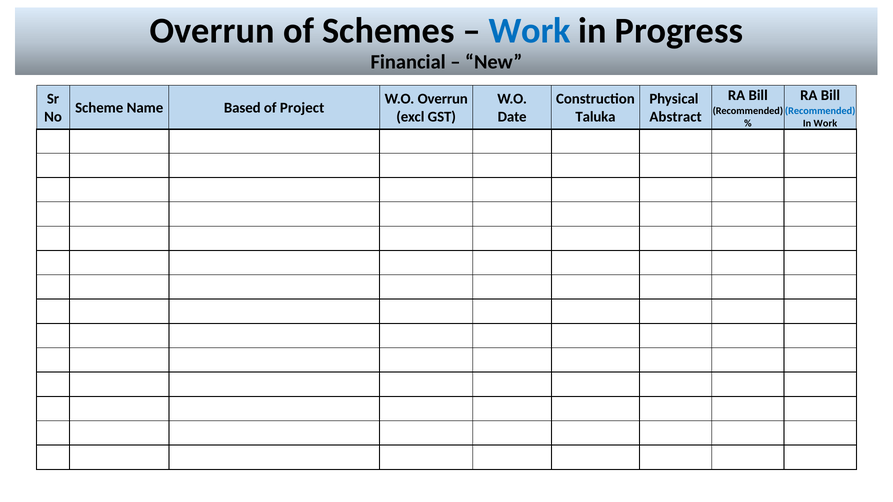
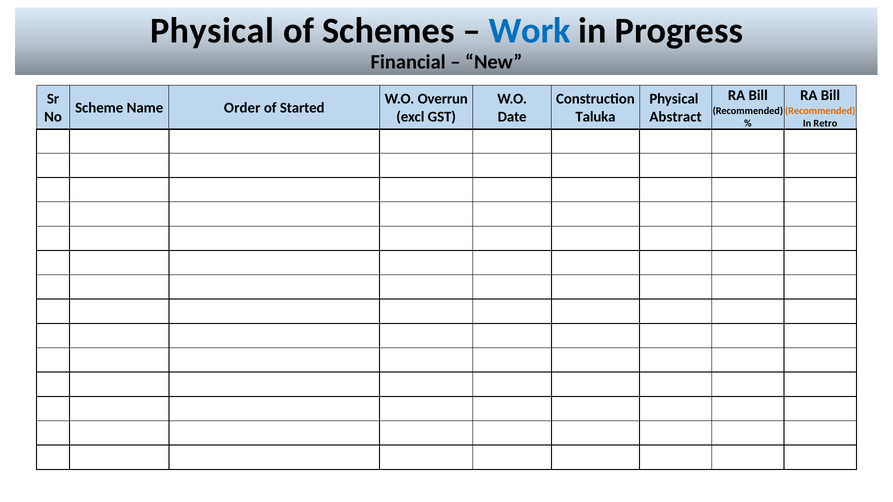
Overrun at (212, 31): Overrun -> Physical
Based: Based -> Order
Project: Project -> Started
Recommended at (820, 111) colour: blue -> orange
In Work: Work -> Retro
